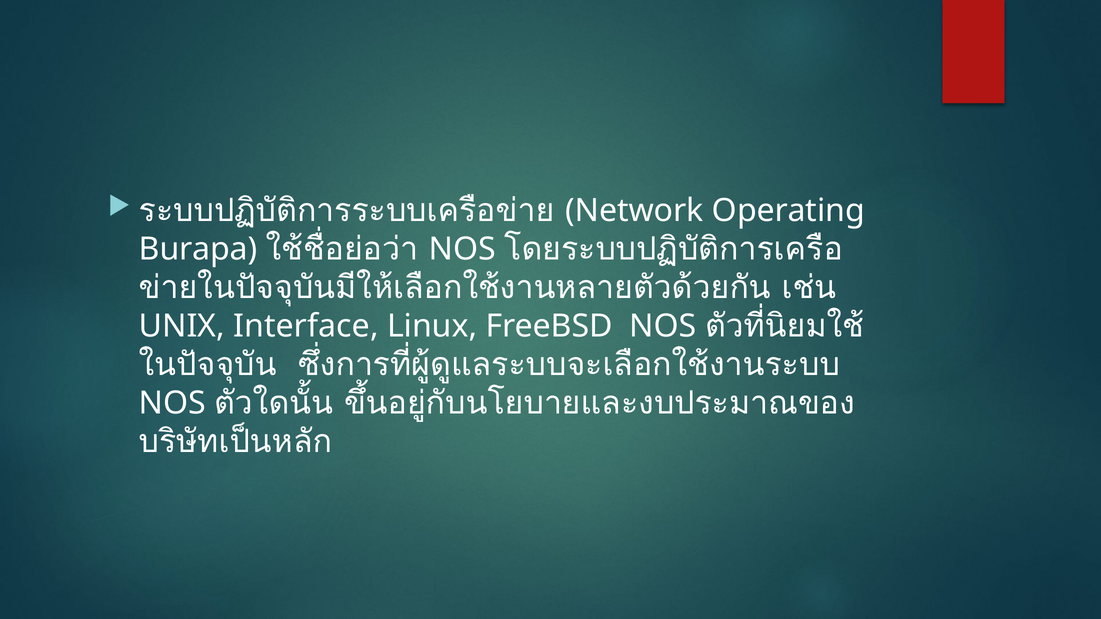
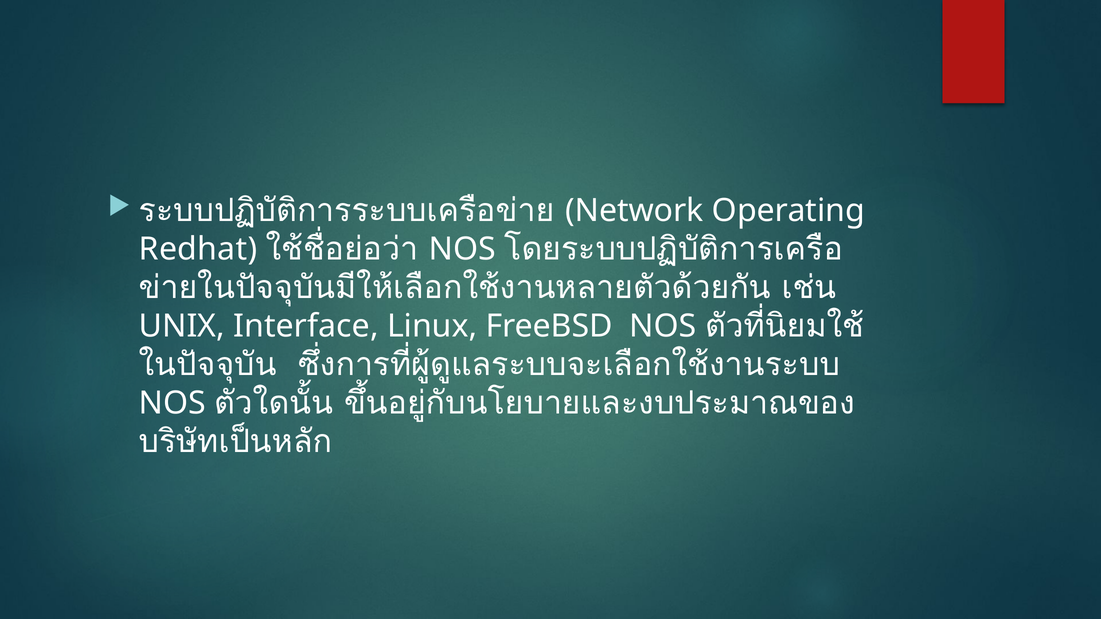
Burapa: Burapa -> Redhat
